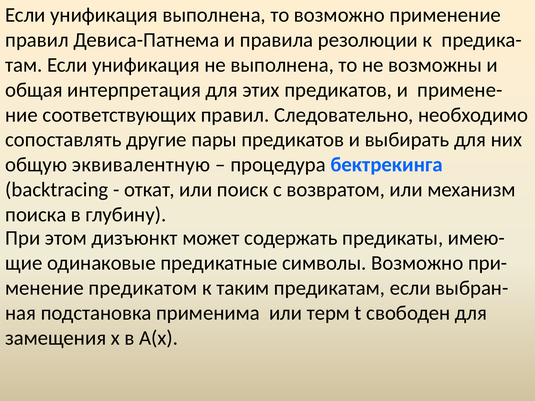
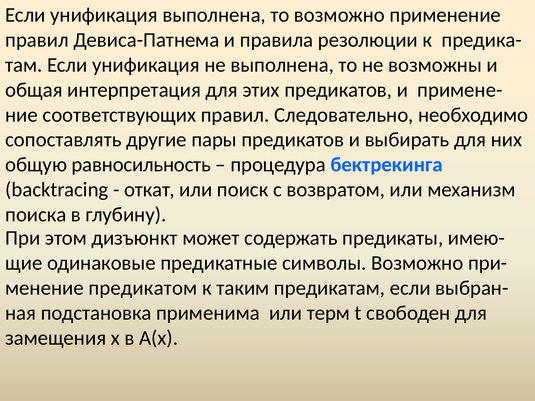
эквивалентную: эквивалентную -> равносильность
